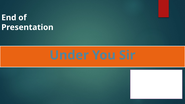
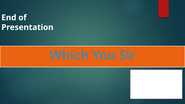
Under: Under -> Which
